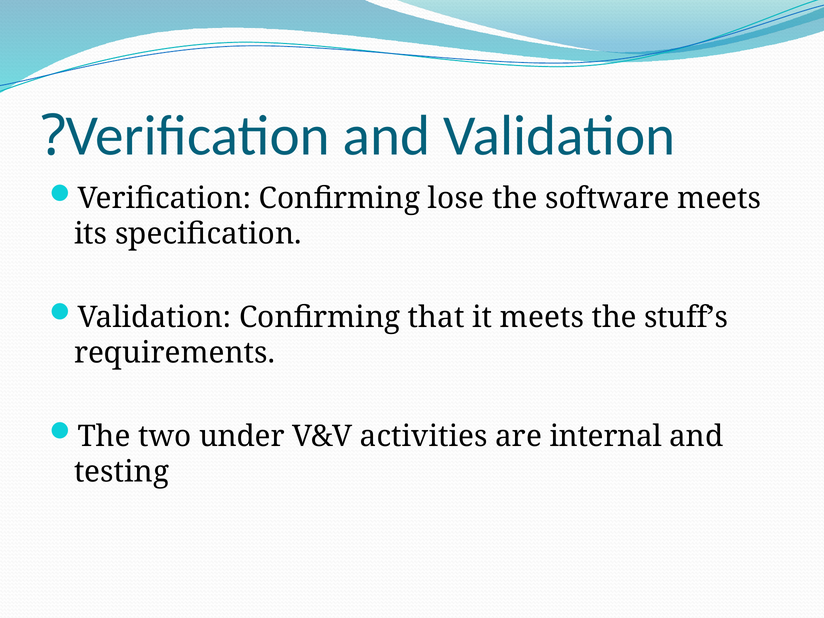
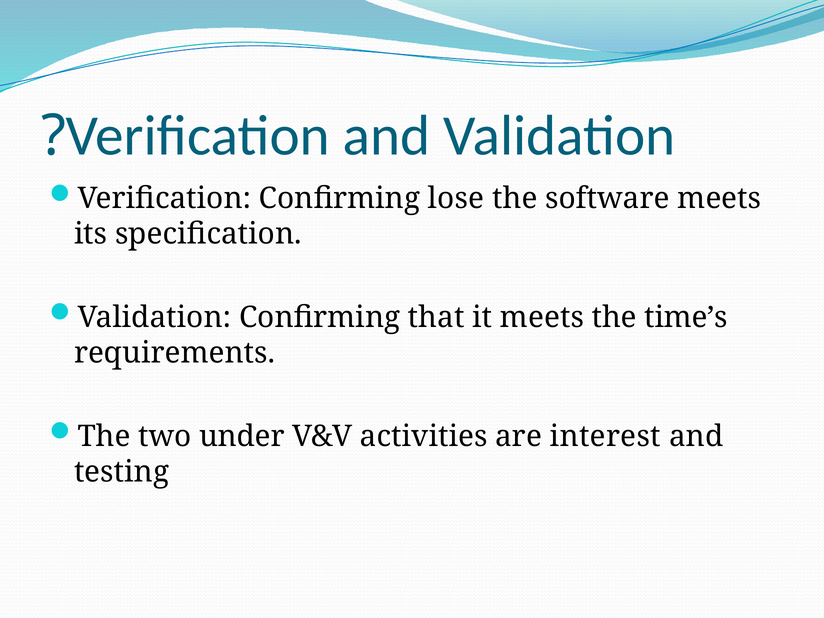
stuff’s: stuff’s -> time’s
internal: internal -> interest
